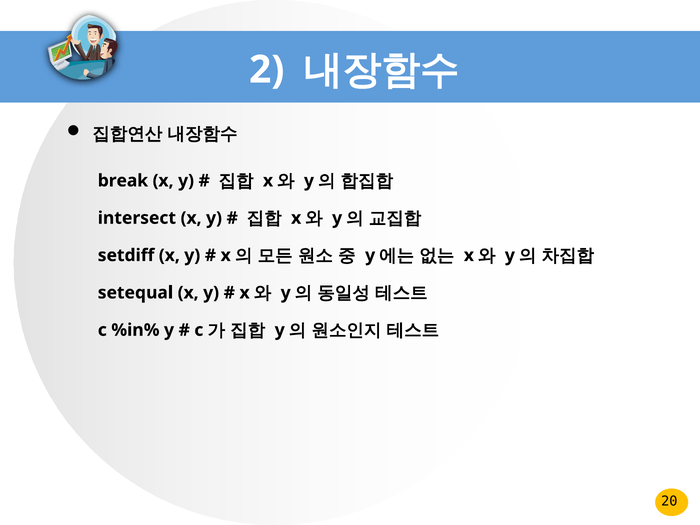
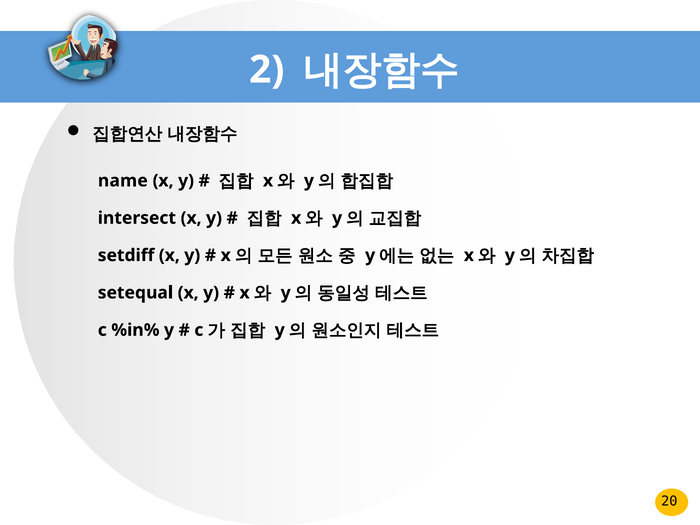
break: break -> name
